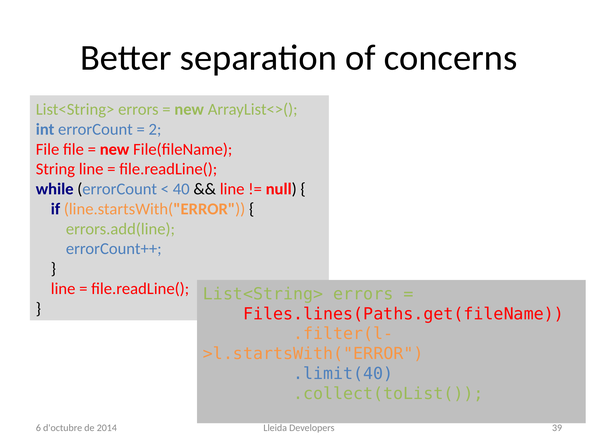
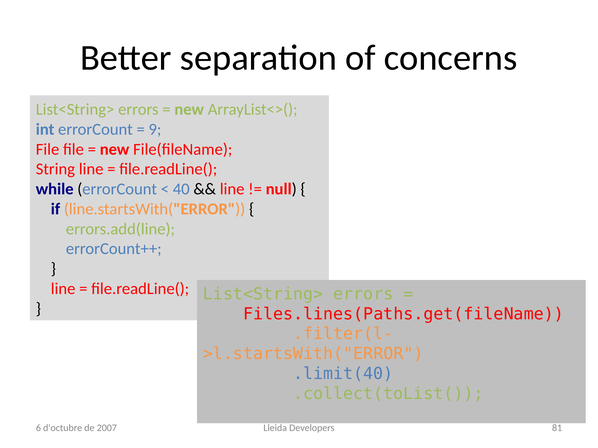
2: 2 -> 9
39: 39 -> 81
2014: 2014 -> 2007
